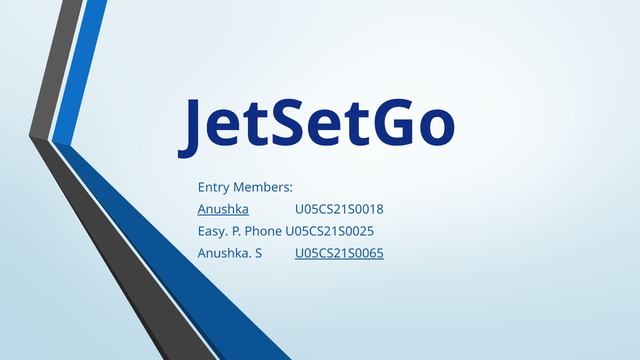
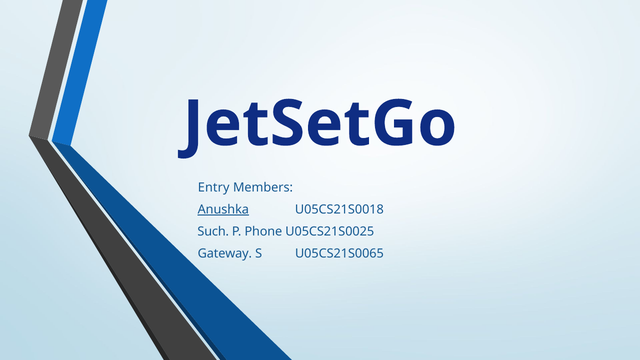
Easy: Easy -> Such
Anushka at (225, 254): Anushka -> Gateway
U05CS21S0065 underline: present -> none
